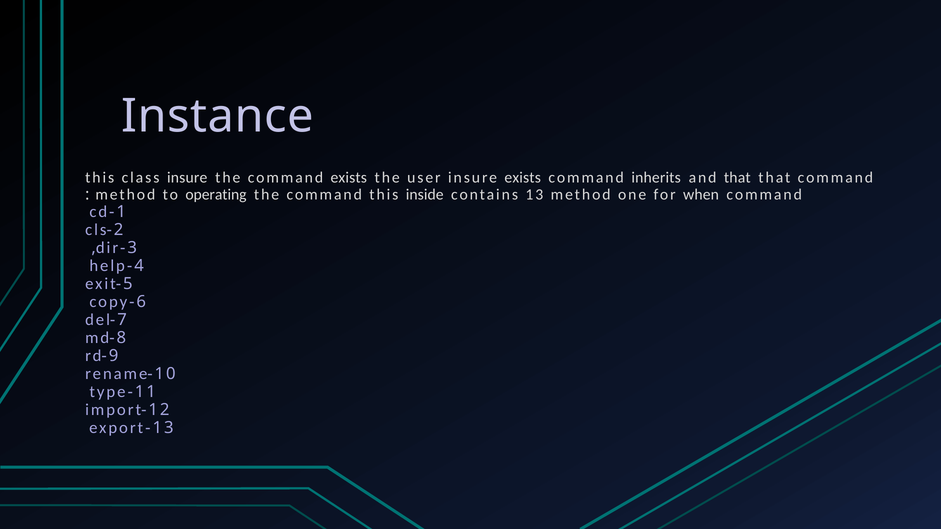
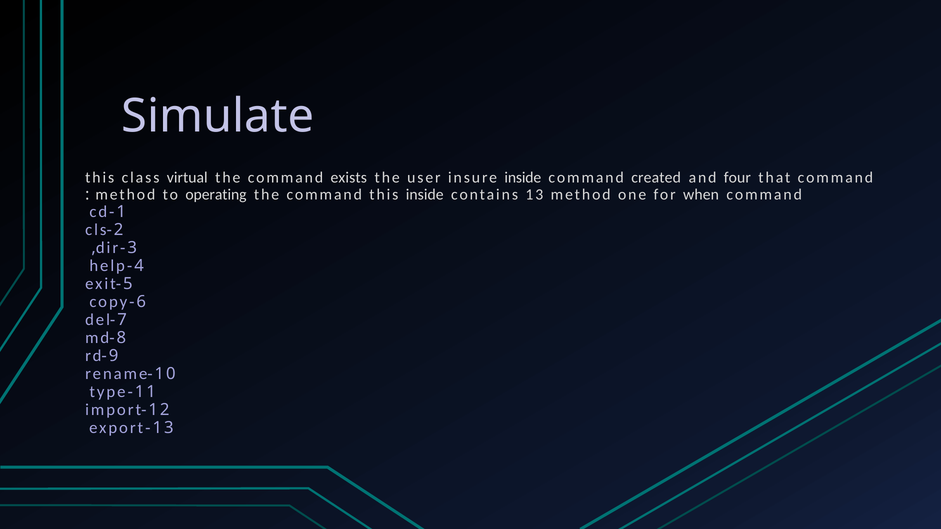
Instance: Instance -> Simulate
class insure: insure -> virtual
insure exists: exists -> inside
inherits: inherits -> created
and that: that -> four
